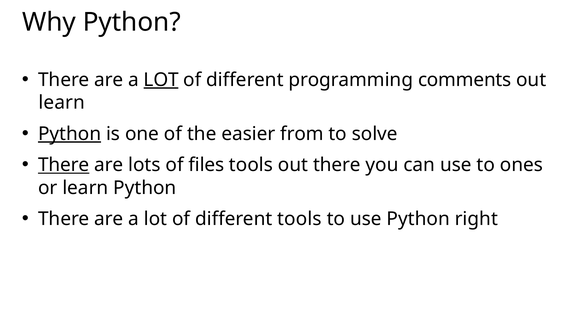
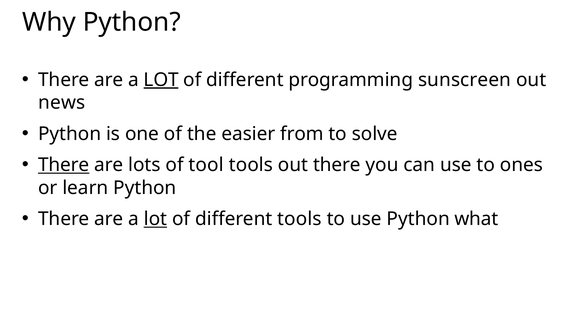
comments: comments -> sunscreen
learn at (62, 103): learn -> news
Python at (70, 134) underline: present -> none
files: files -> tool
lot at (155, 219) underline: none -> present
right: right -> what
